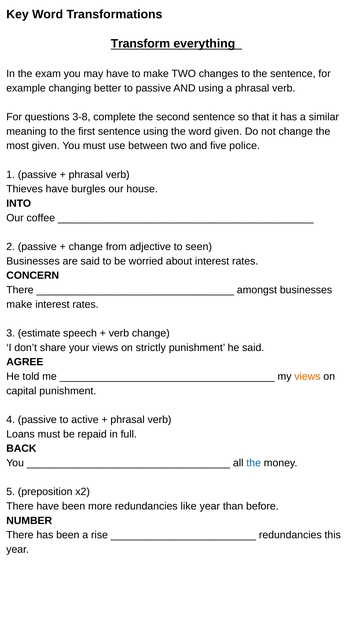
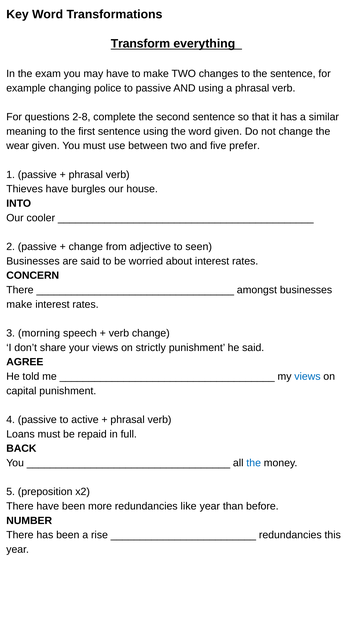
better: better -> police
3-8: 3-8 -> 2-8
most: most -> wear
police: police -> prefer
coffee: coffee -> cooler
estimate: estimate -> morning
views at (307, 377) colour: orange -> blue
